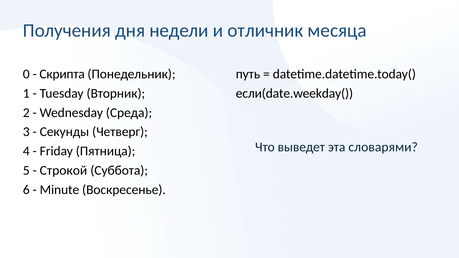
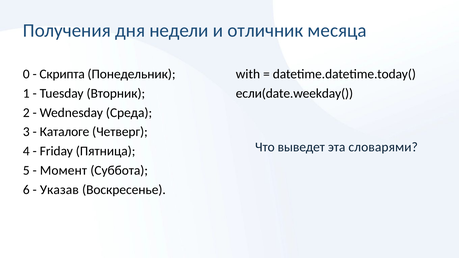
путь: путь -> with
Секунды: Секунды -> Каталоге
Строкой: Строкой -> Момент
Minute: Minute -> Указав
